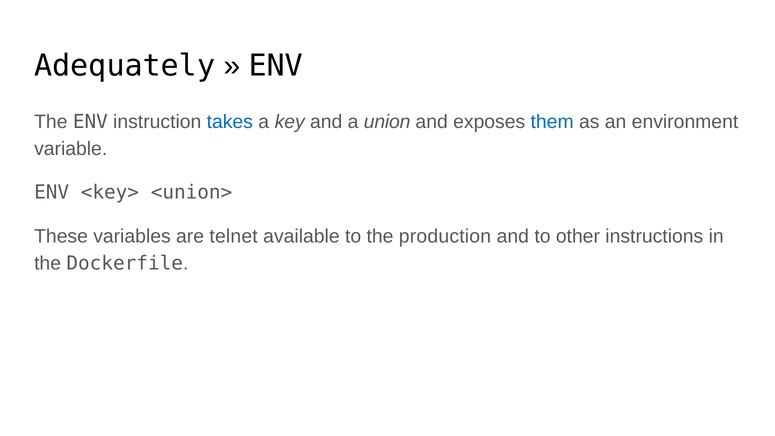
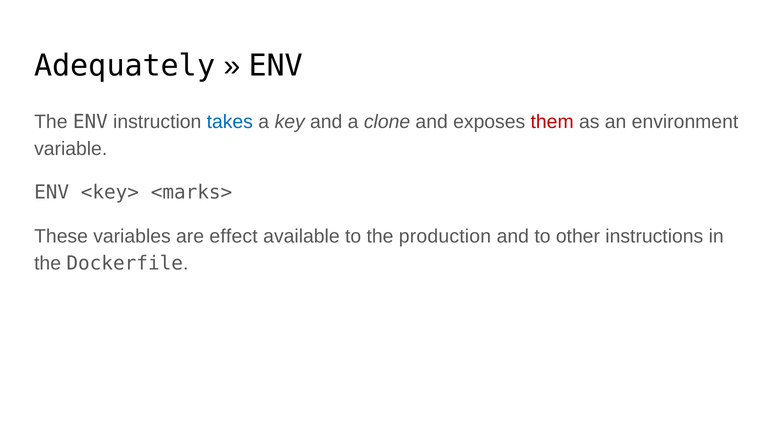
union: union -> clone
them colour: blue -> red
<union>: <union> -> <marks>
telnet: telnet -> effect
